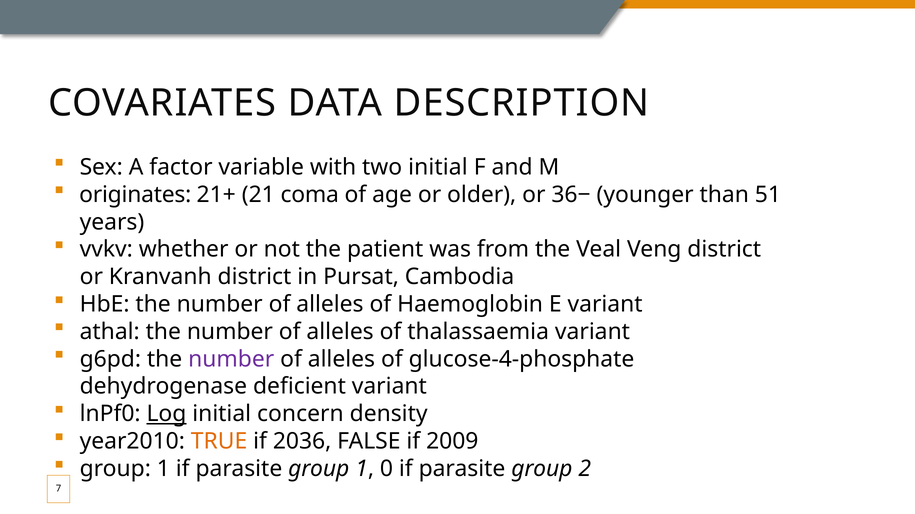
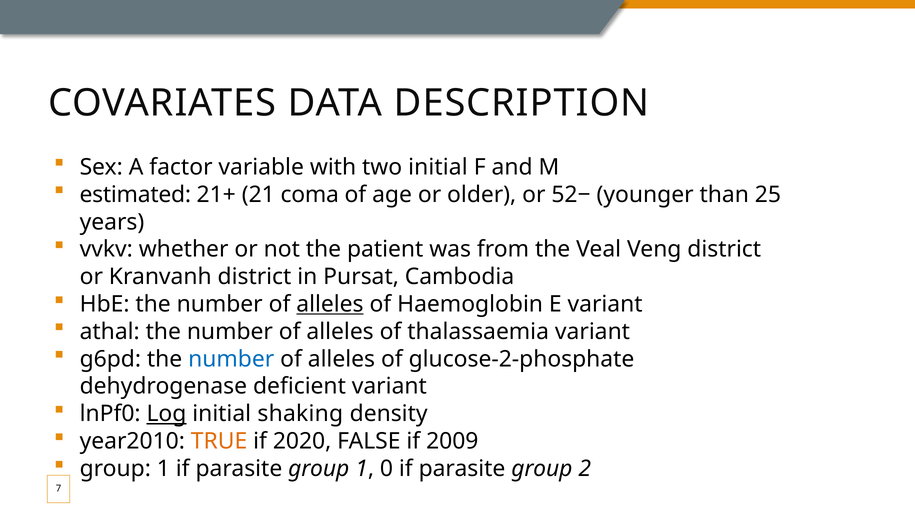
originates: originates -> estimated
36−: 36− -> 52−
51: 51 -> 25
alleles at (330, 305) underline: none -> present
number at (231, 360) colour: purple -> blue
glucose-4-phosphate: glucose-4-phosphate -> glucose-2-phosphate
concern: concern -> shaking
2036: 2036 -> 2020
